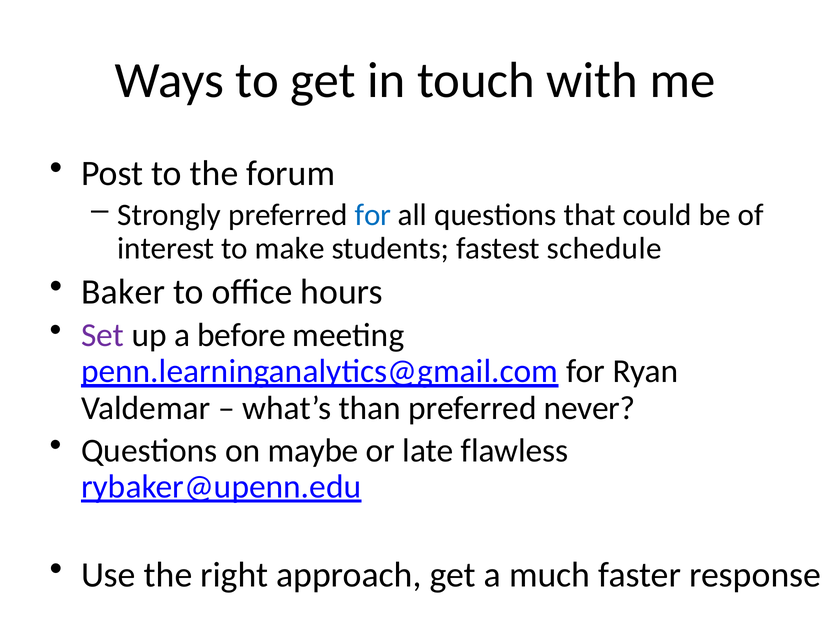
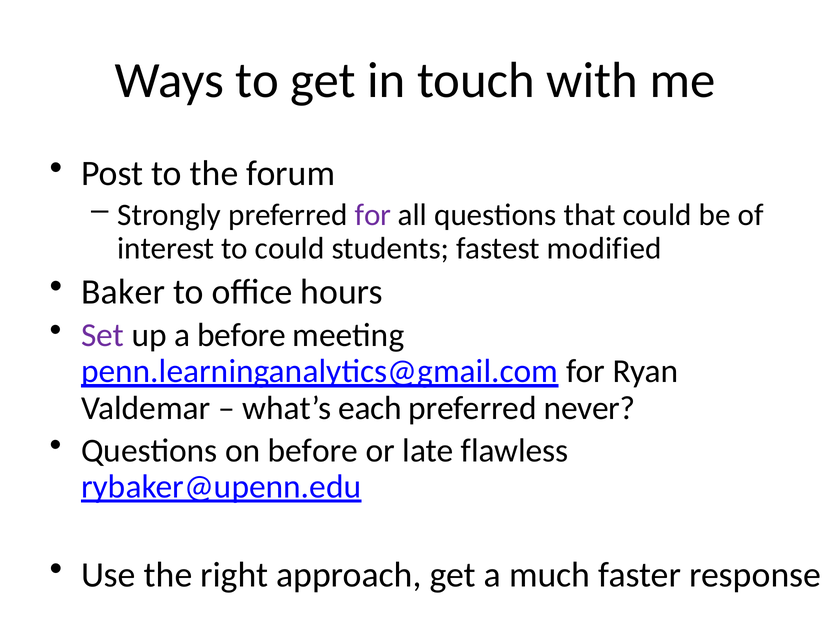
for at (373, 215) colour: blue -> purple
to make: make -> could
schedule: schedule -> modified
than: than -> each
on maybe: maybe -> before
